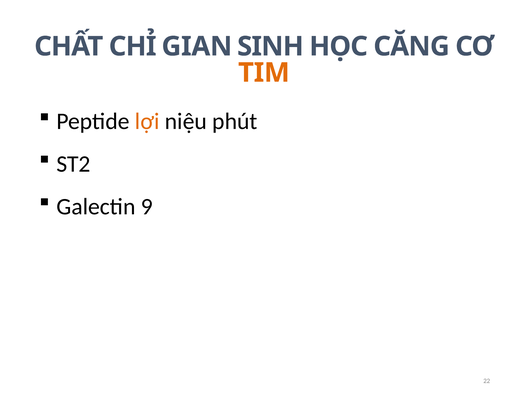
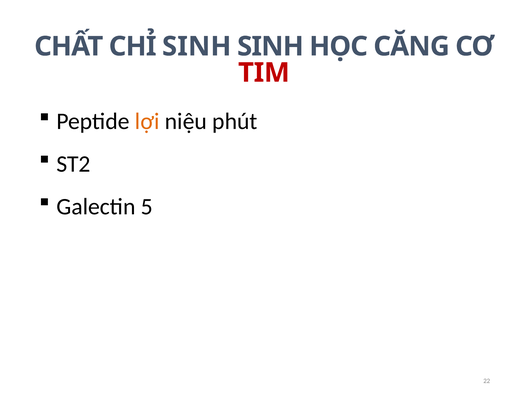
CHỈ GIAN: GIAN -> SINH
TIM colour: orange -> red
9: 9 -> 5
